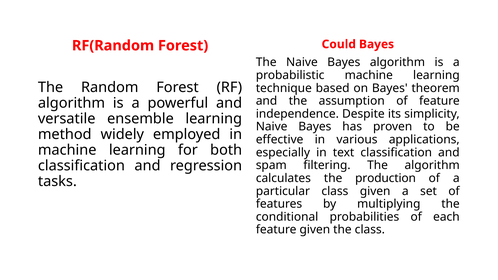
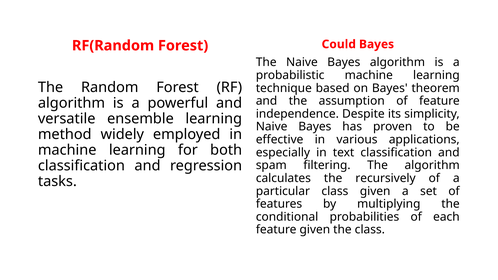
production: production -> recursively
